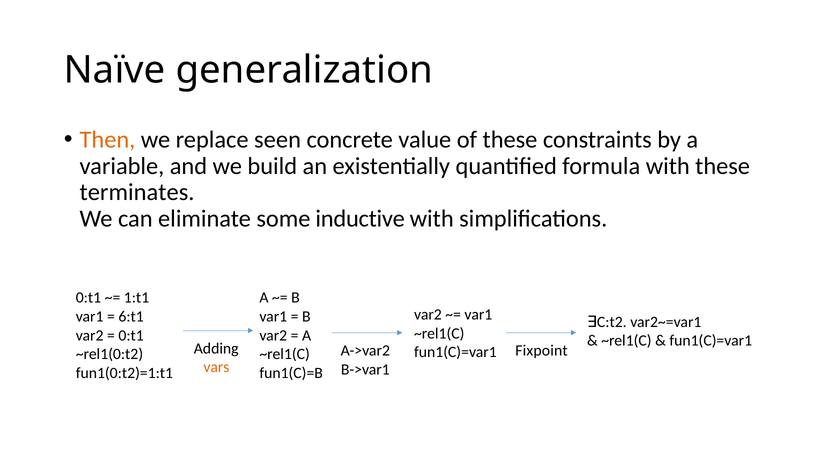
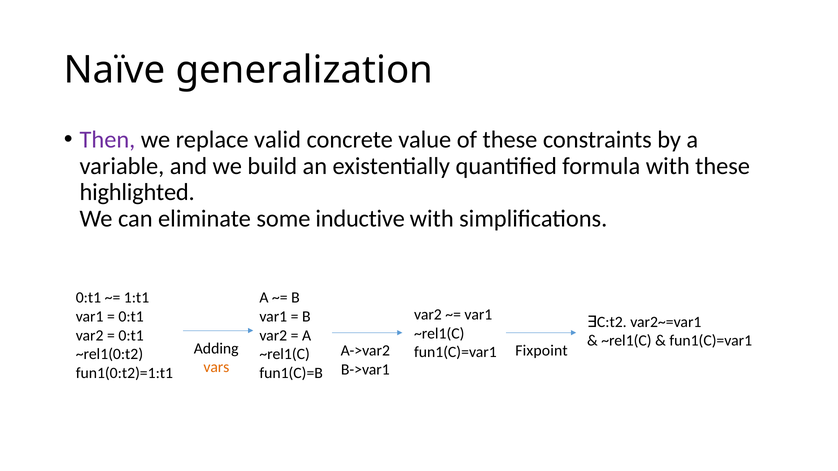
Then colour: orange -> purple
seen: seen -> valid
terminates: terminates -> highlighted
6:t1 at (131, 317): 6:t1 -> 0:t1
